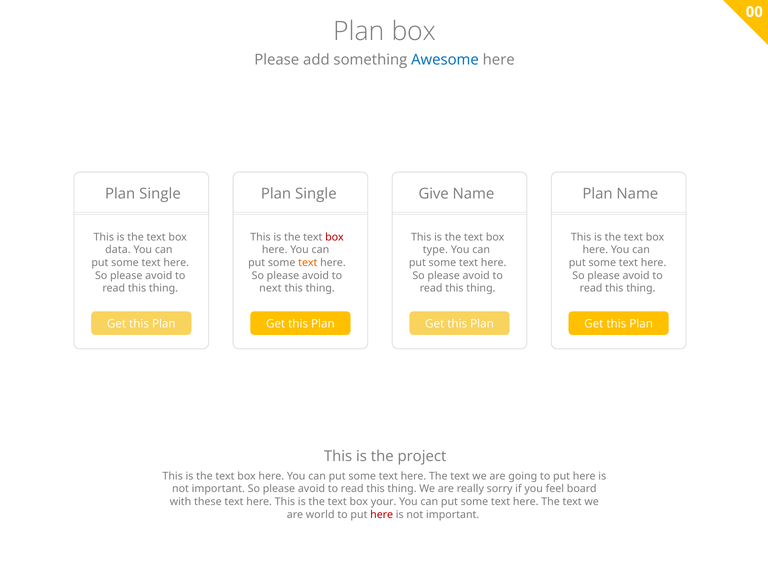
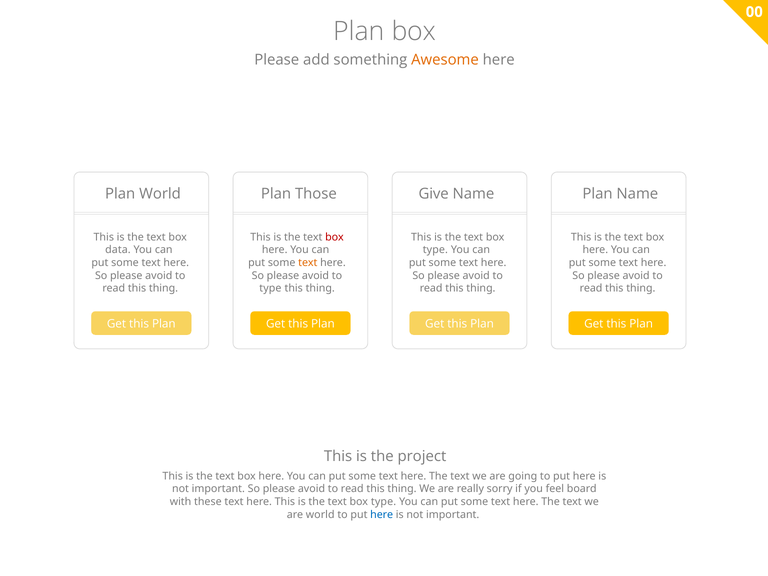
Awesome colour: blue -> orange
Single at (160, 194): Single -> World
Single at (316, 194): Single -> Those
next at (270, 288): next -> type
your at (384, 502): your -> type
here at (382, 515) colour: red -> blue
